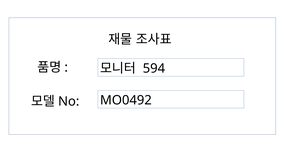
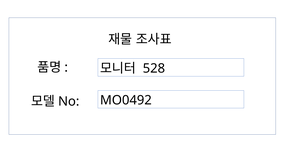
594: 594 -> 528
